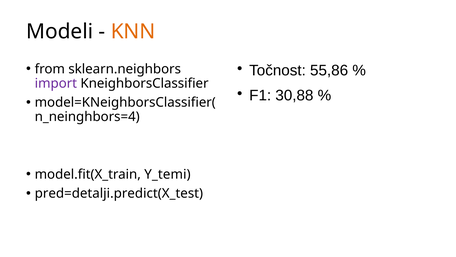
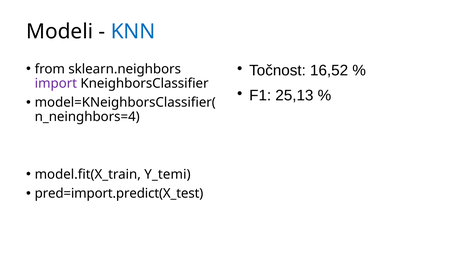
KNN colour: orange -> blue
55,86: 55,86 -> 16,52
30,88: 30,88 -> 25,13
pred=detalji.predict(X_test: pred=detalji.predict(X_test -> pred=import.predict(X_test
